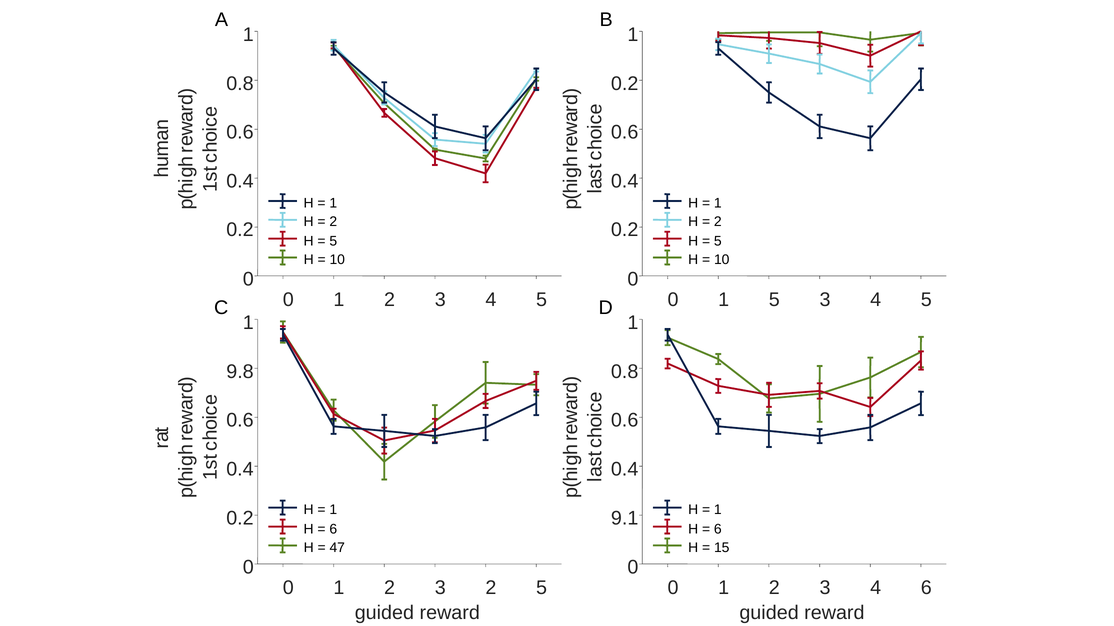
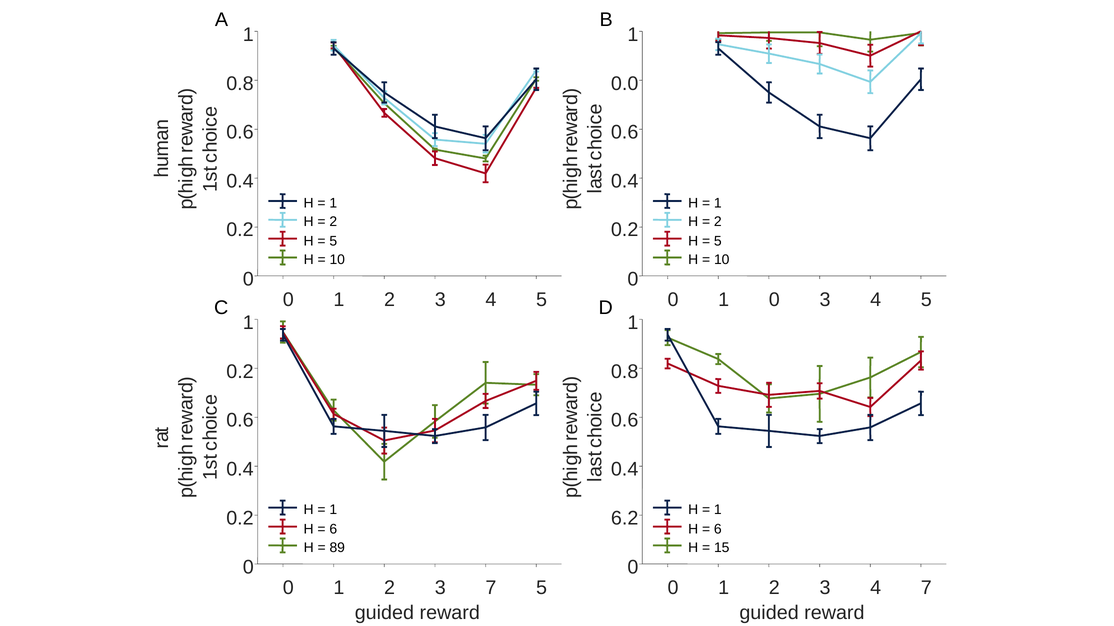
0.2 at (625, 84): 0.2 -> 0.0
1 5: 5 -> 0
9.8 at (240, 372): 9.8 -> 0.2
9.1: 9.1 -> 6.2
47: 47 -> 89
3 2: 2 -> 7
4 6: 6 -> 7
